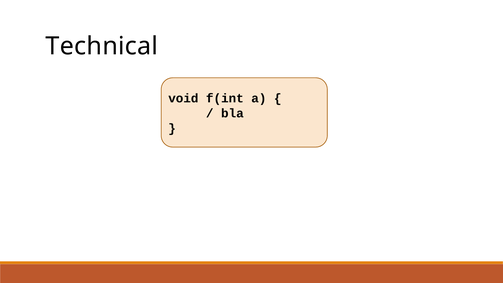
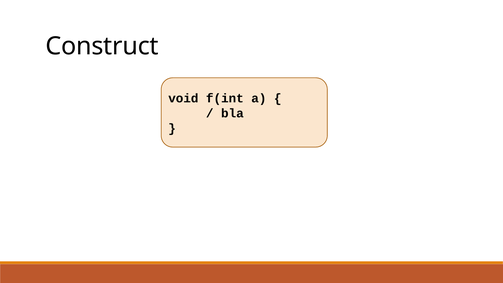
Technical: Technical -> Construct
